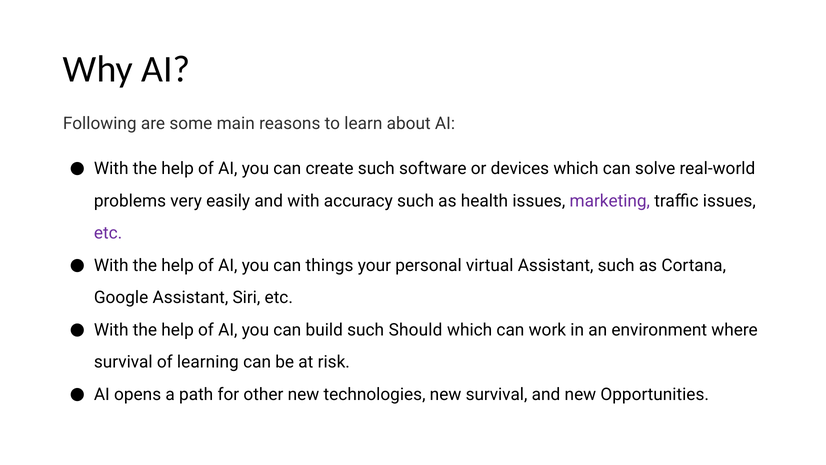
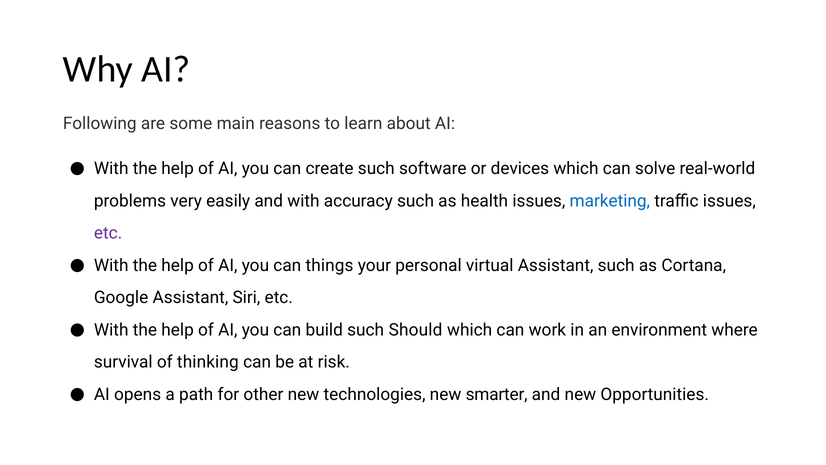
marketing colour: purple -> blue
learning: learning -> thinking
new survival: survival -> smarter
